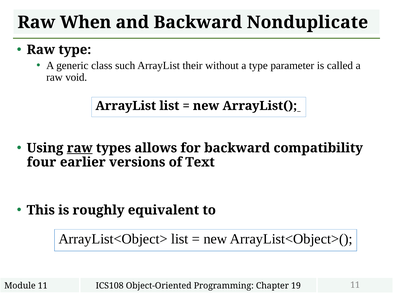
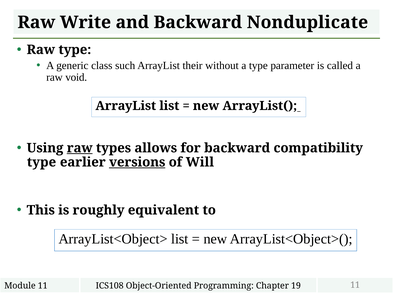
When: When -> Write
four at (42, 162): four -> type
versions underline: none -> present
Text: Text -> Will
